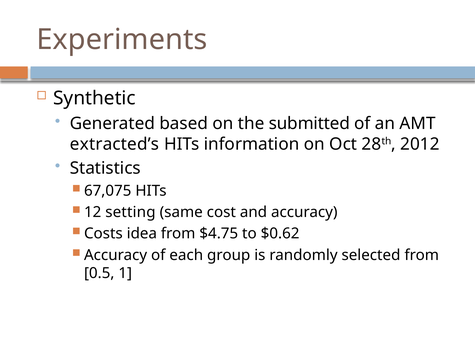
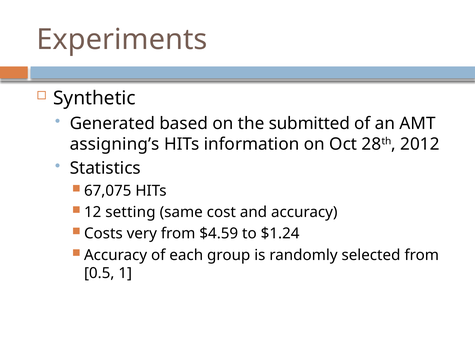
extracted’s: extracted’s -> assigning’s
idea: idea -> very
$4.75: $4.75 -> $4.59
$0.62: $0.62 -> $1.24
